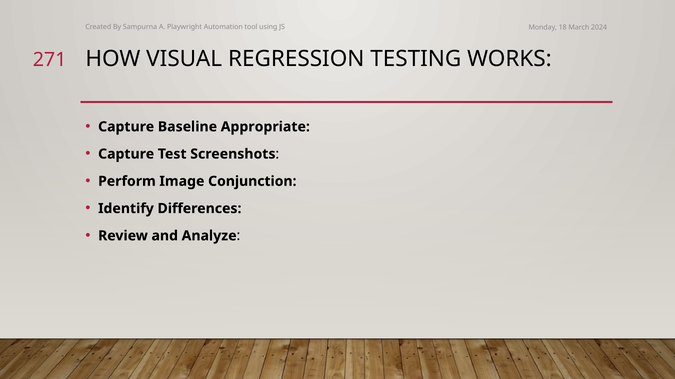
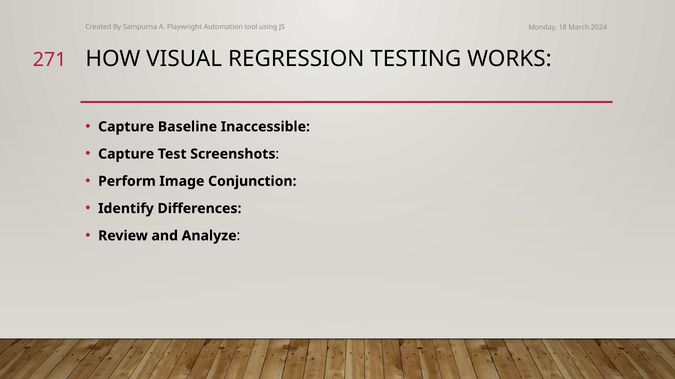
Appropriate: Appropriate -> Inaccessible
